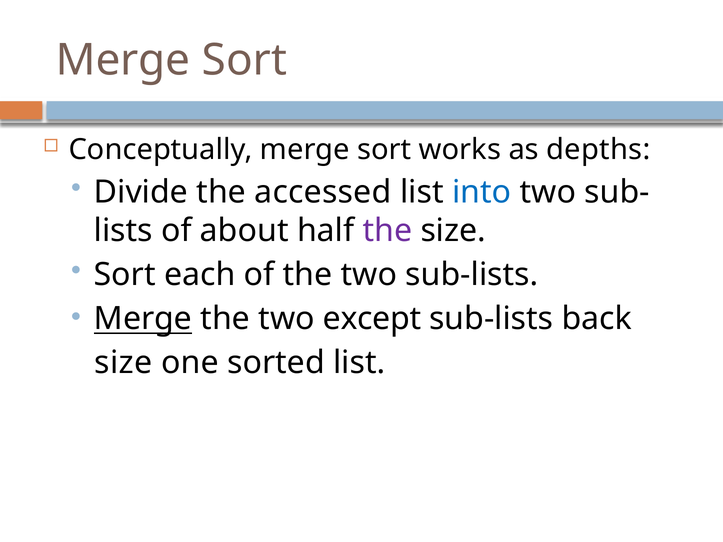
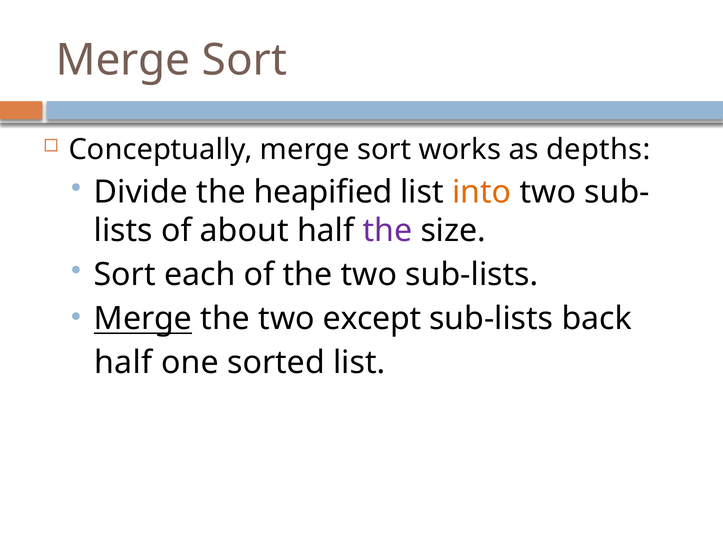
accessed: accessed -> heapified
into colour: blue -> orange
size at (123, 363): size -> half
